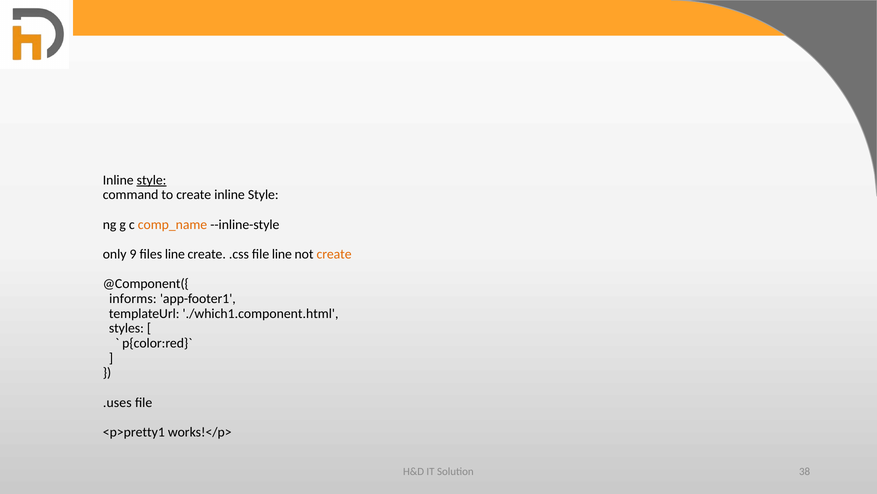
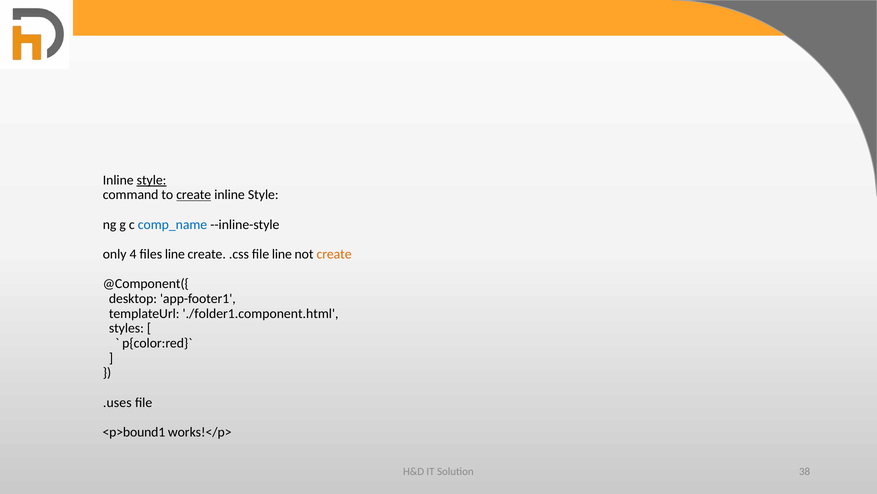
create at (194, 195) underline: none -> present
comp_name colour: orange -> blue
9: 9 -> 4
informs: informs -> desktop
./which1.component.html: ./which1.component.html -> ./folder1.component.html
<p>pretty1: <p>pretty1 -> <p>bound1
